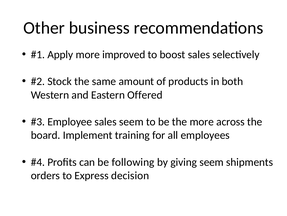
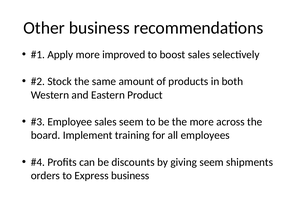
Offered: Offered -> Product
following: following -> discounts
Express decision: decision -> business
